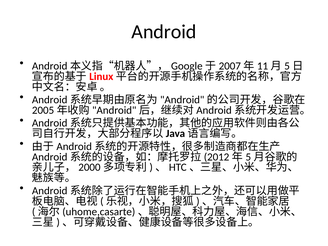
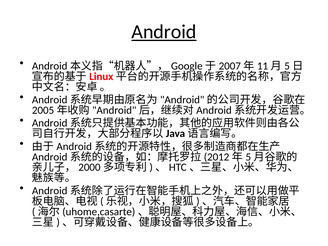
Android underline: none -> present
